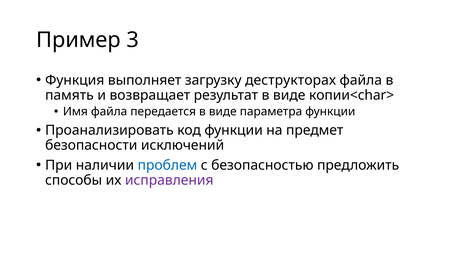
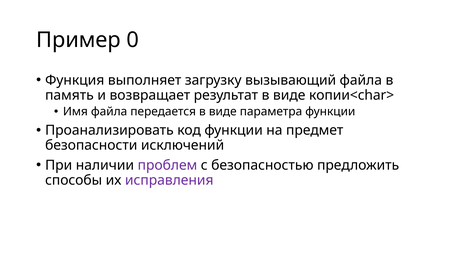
3: 3 -> 0
деструкторах: деструкторах -> вызывающий
проблем colour: blue -> purple
